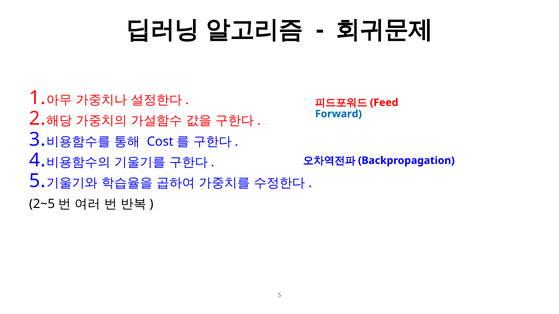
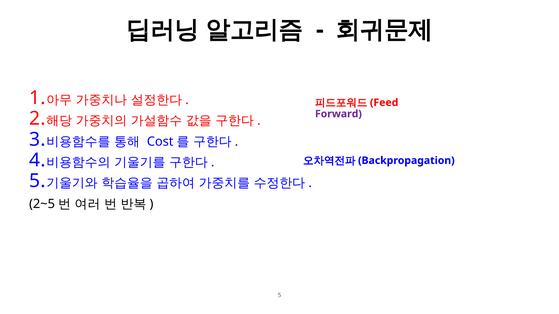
Forward colour: blue -> purple
